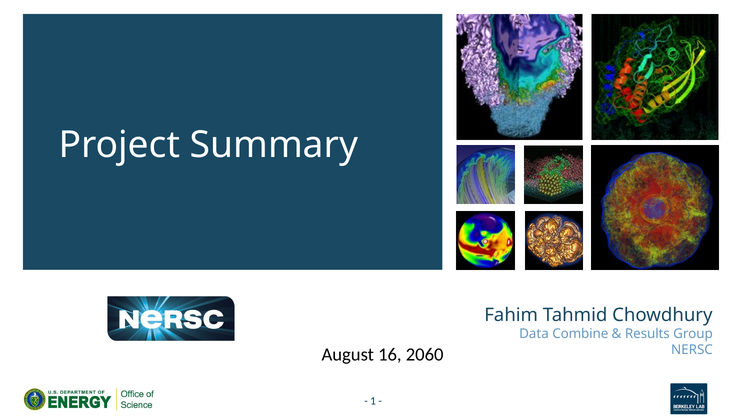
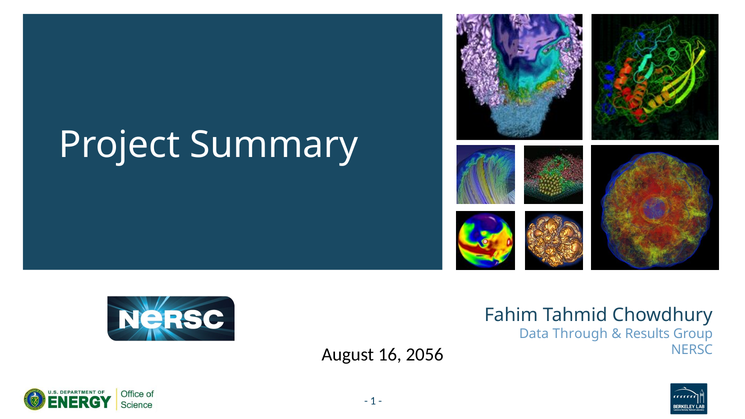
Combine: Combine -> Through
2060: 2060 -> 2056
